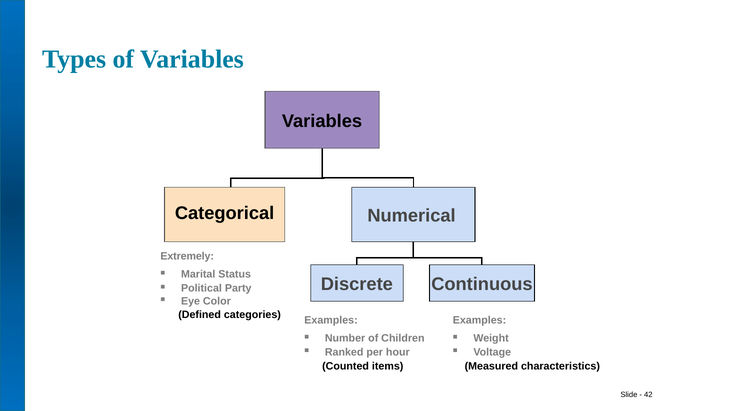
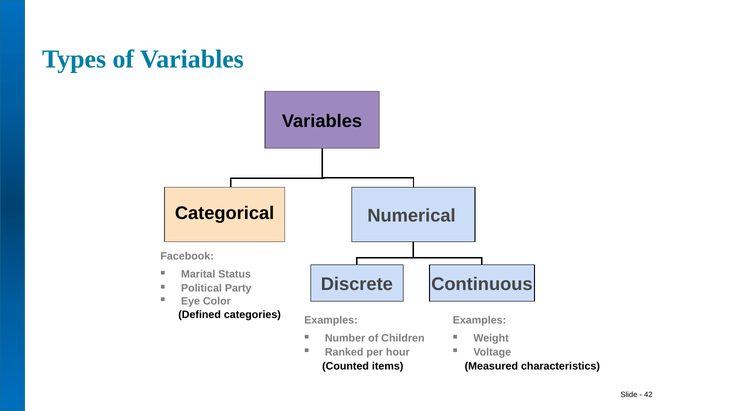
Extremely: Extremely -> Facebook
